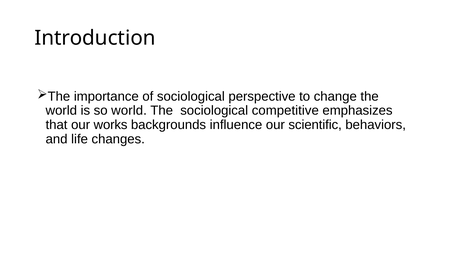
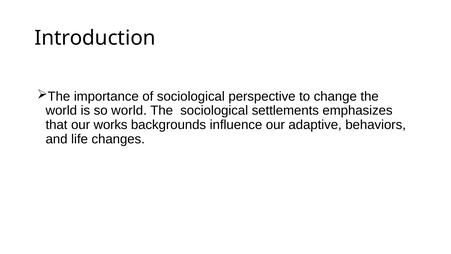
competitive: competitive -> settlements
scientific: scientific -> adaptive
